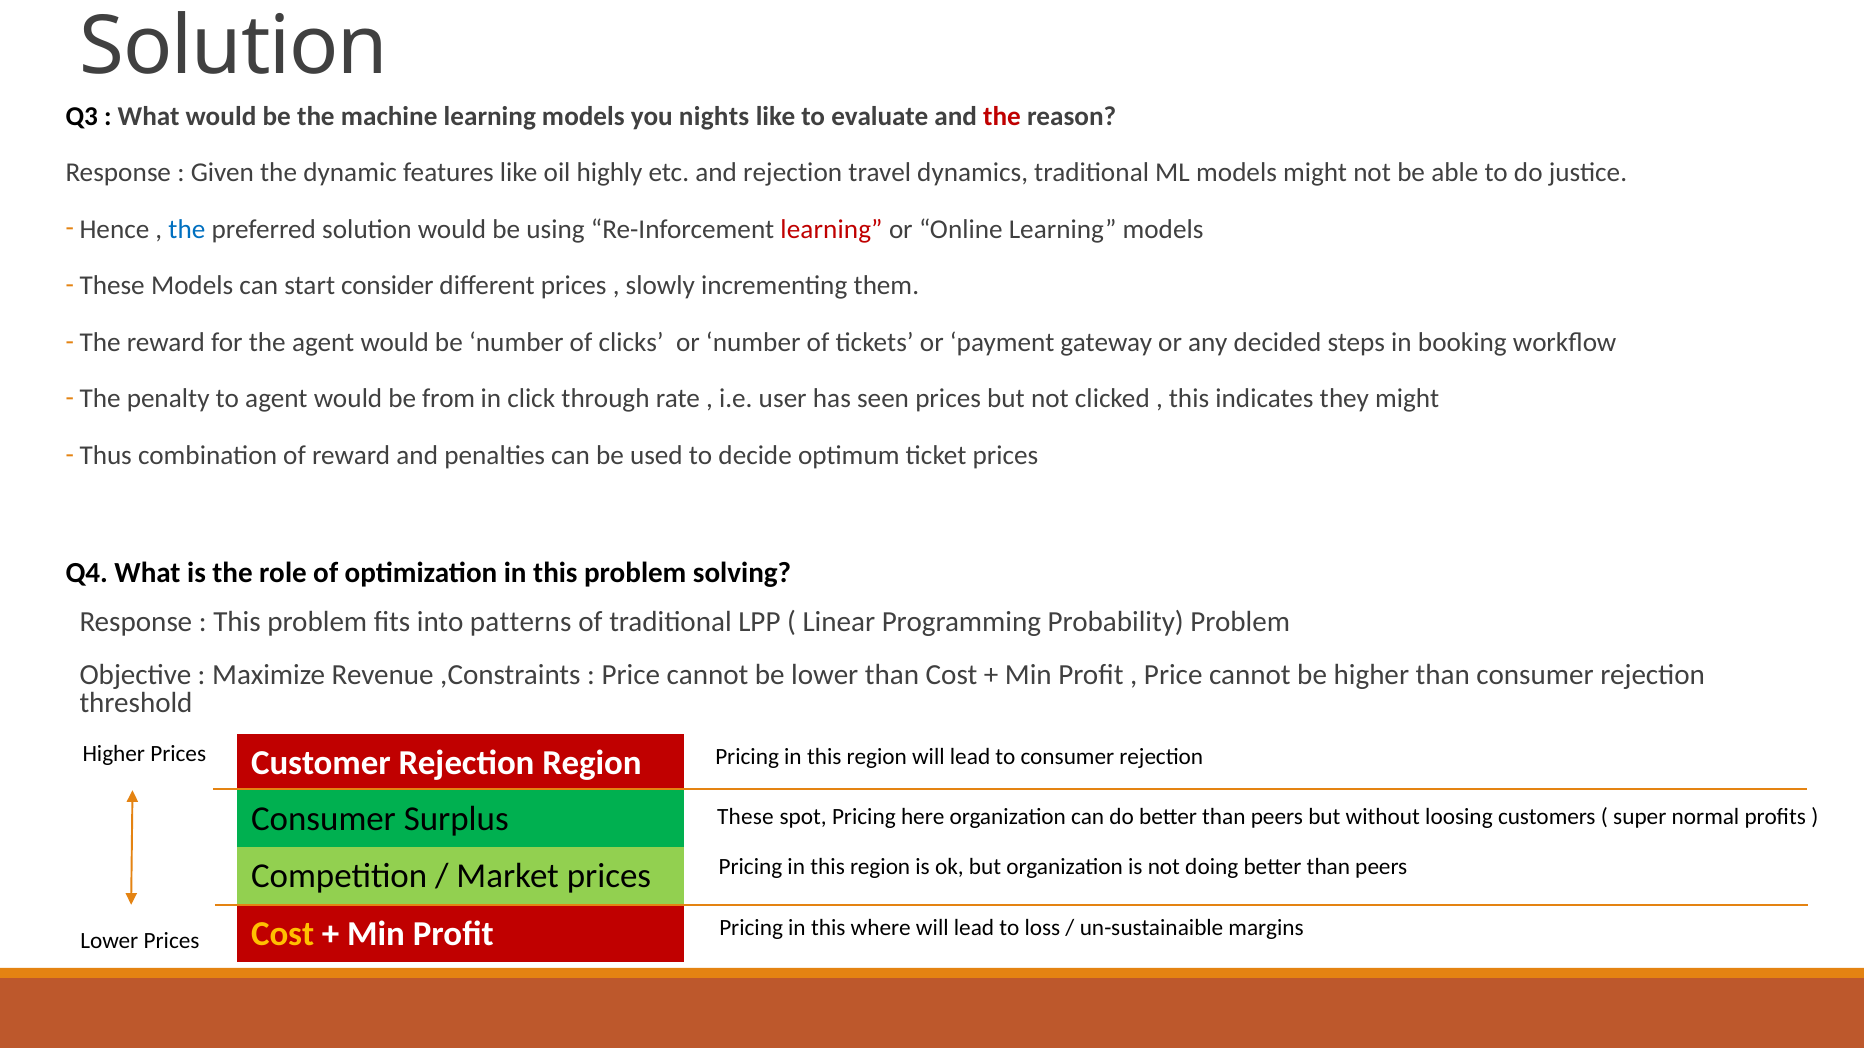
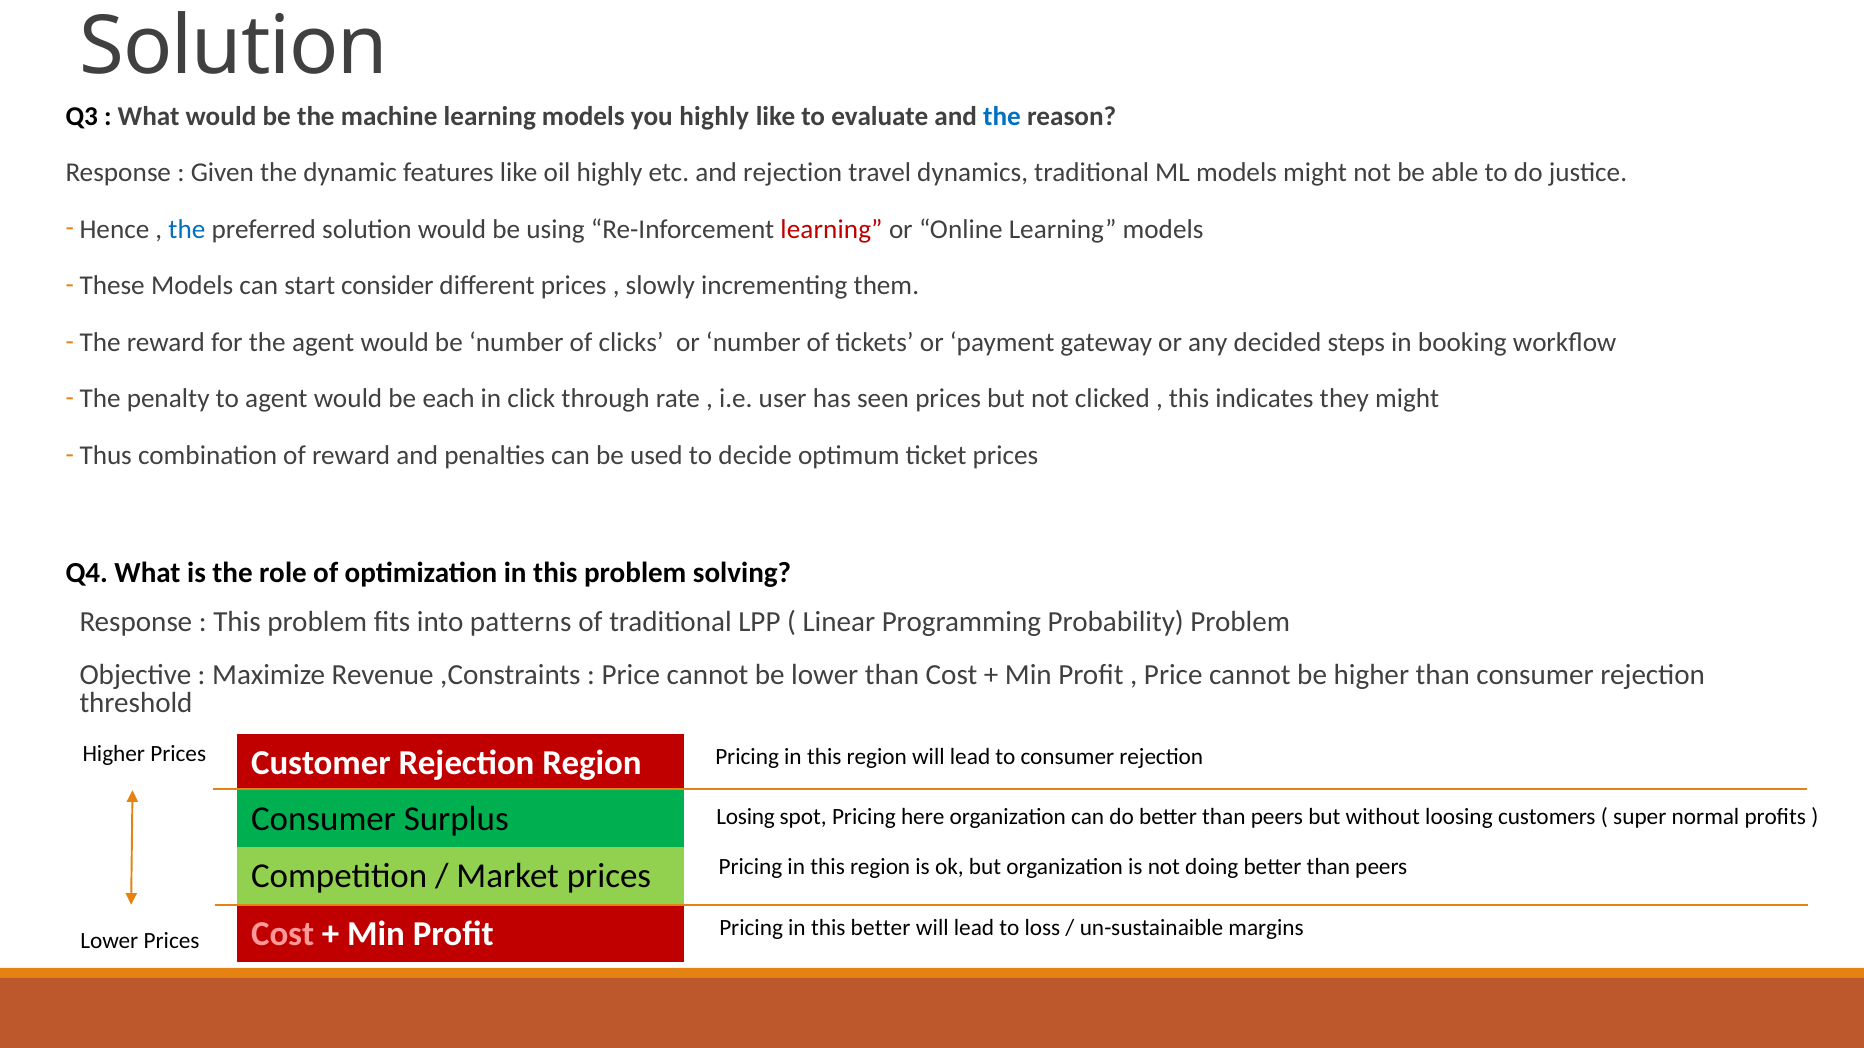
you nights: nights -> highly
the at (1002, 116) colour: red -> blue
from: from -> each
These at (745, 817): These -> Losing
Cost at (283, 934) colour: yellow -> pink
this where: where -> better
